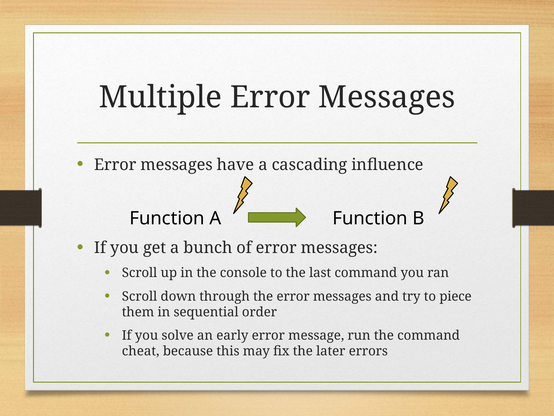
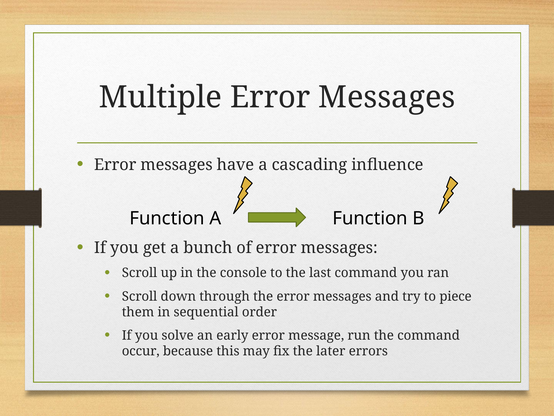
cheat: cheat -> occur
